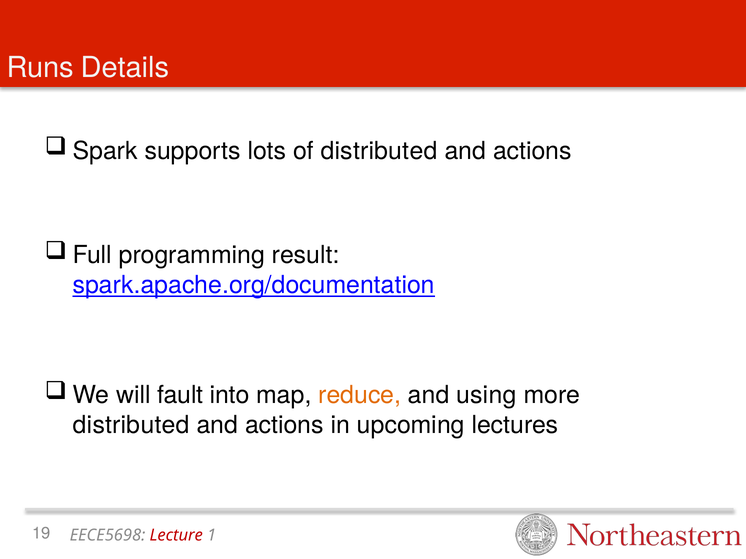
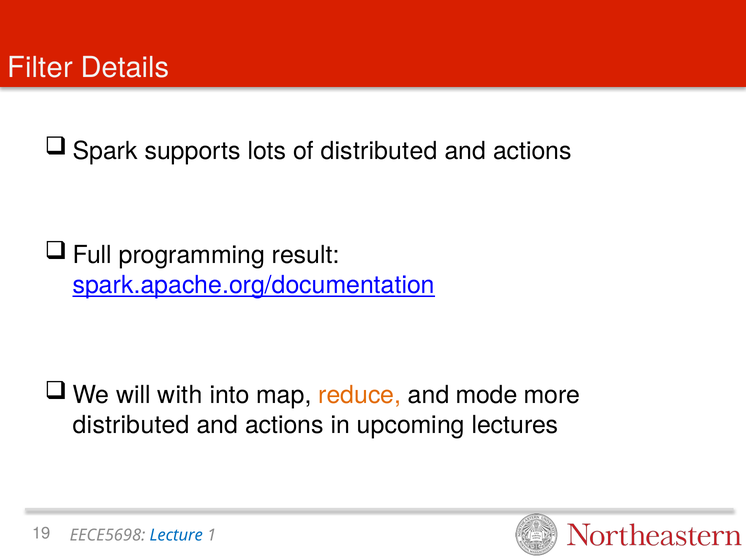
Runs: Runs -> Filter
fault: fault -> with
using: using -> mode
Lecture colour: red -> blue
